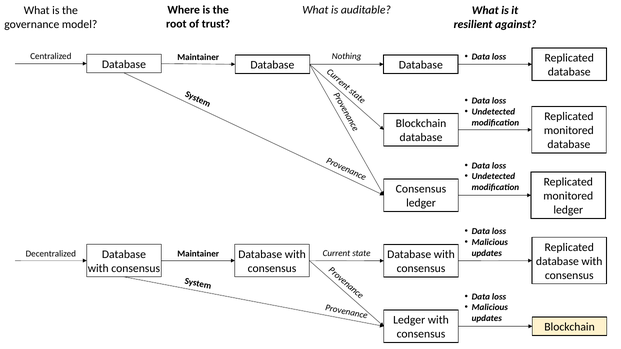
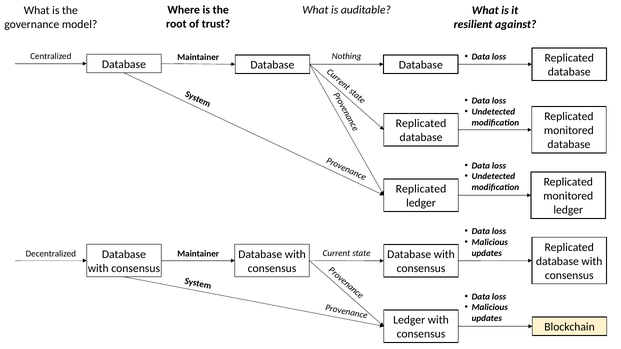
Blockchain at (421, 124): Blockchain -> Replicated
Consensus at (421, 189): Consensus -> Replicated
